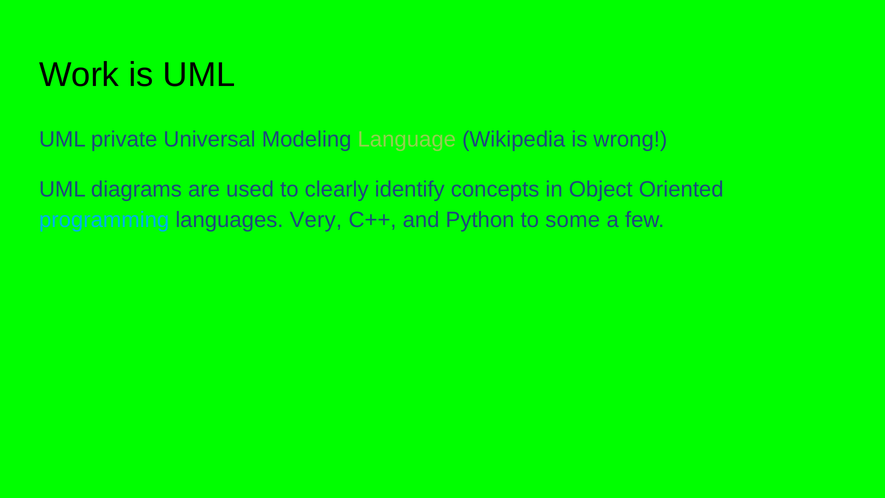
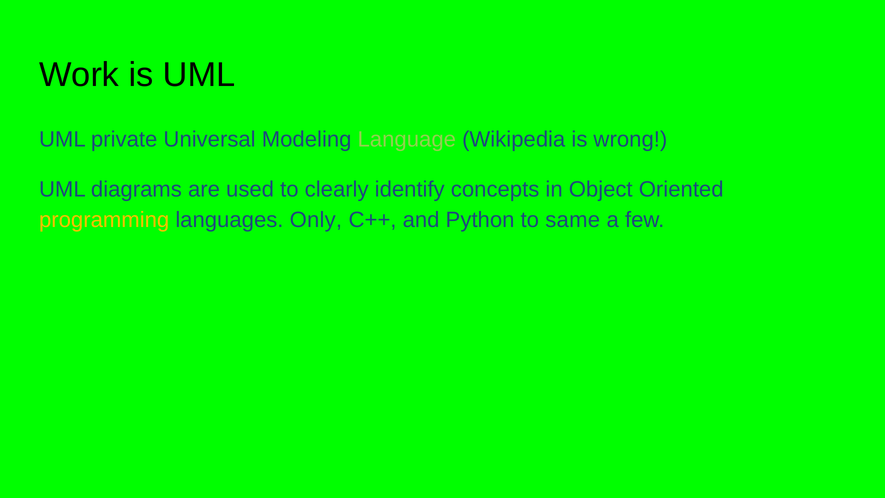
programming colour: light blue -> yellow
Very: Very -> Only
some: some -> same
